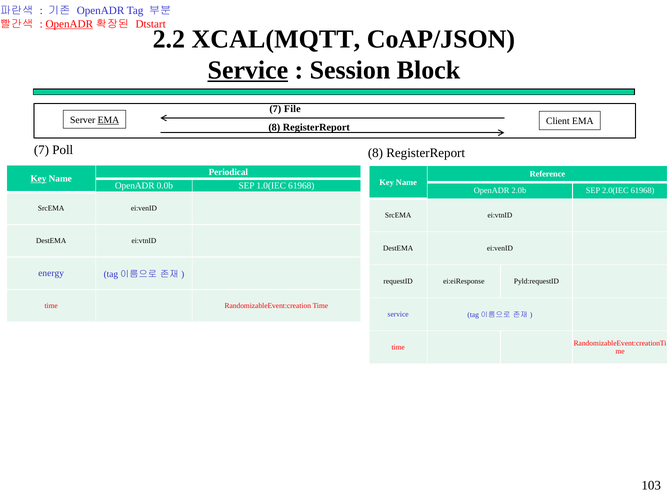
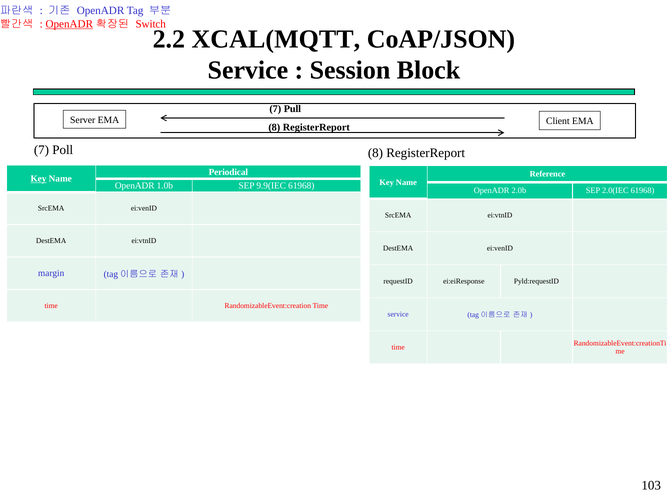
Dtstart: Dtstart -> Switch
Service at (248, 70) underline: present -> none
File: File -> Pull
EMA at (108, 120) underline: present -> none
0.0b: 0.0b -> 1.0b
1.0(IEC: 1.0(IEC -> 9.9(IEC
energy: energy -> margin
